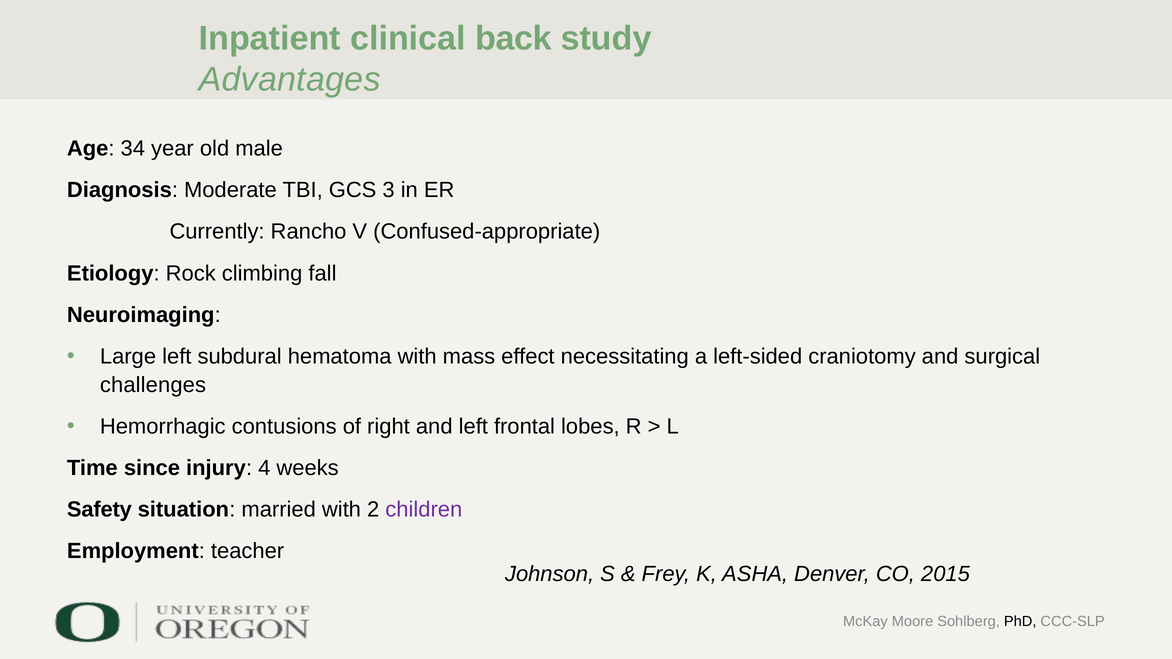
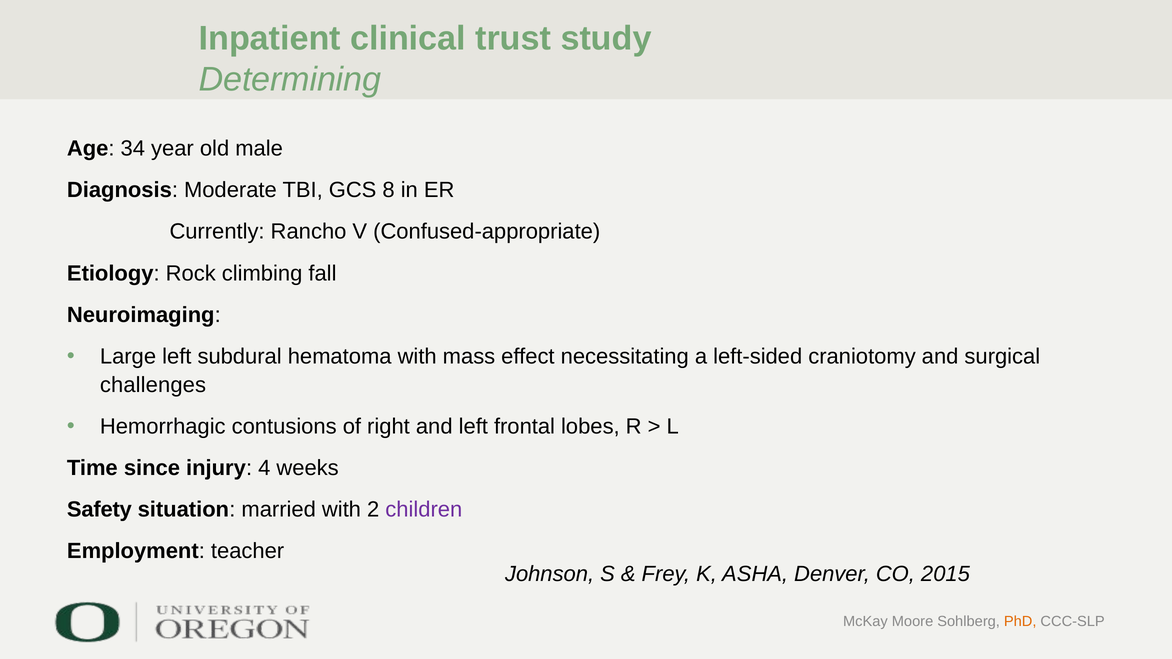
back: back -> trust
Advantages: Advantages -> Determining
3: 3 -> 8
PhD colour: black -> orange
